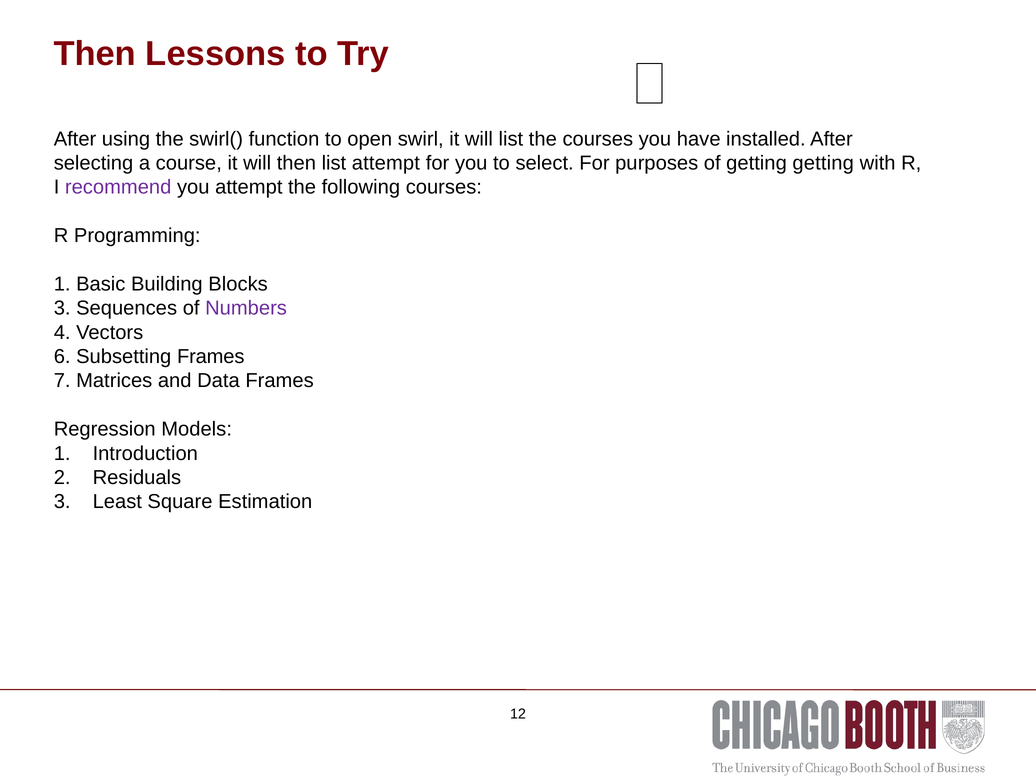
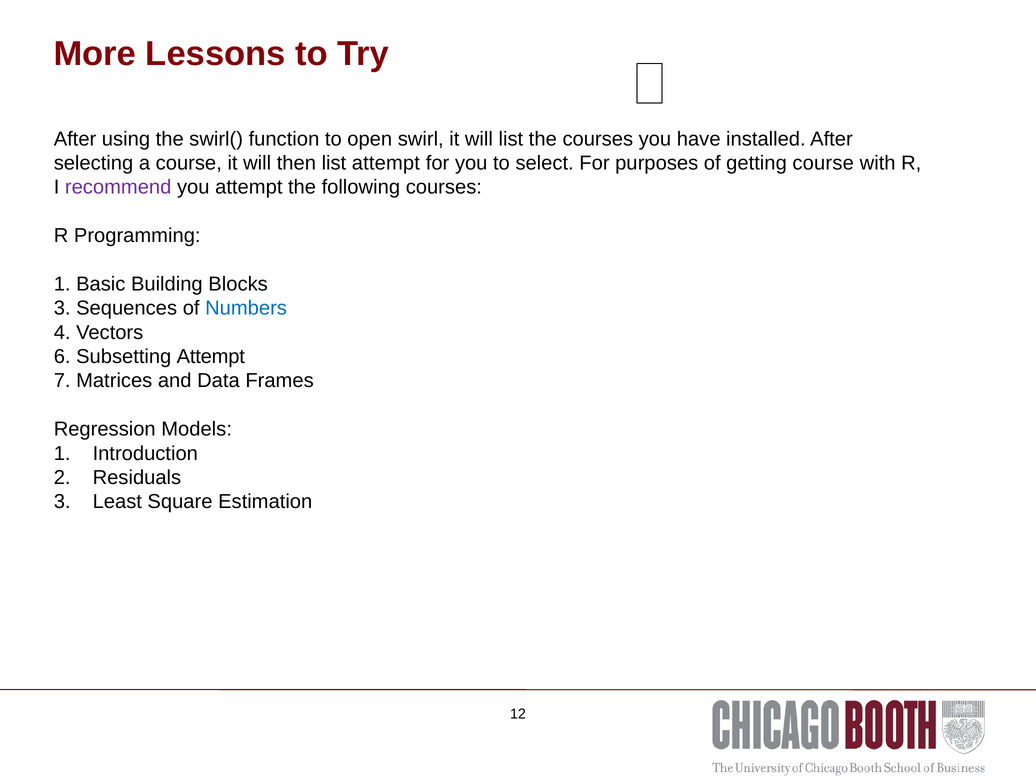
Then at (95, 54): Then -> More
getting getting: getting -> course
Numbers colour: purple -> blue
Subsetting Frames: Frames -> Attempt
